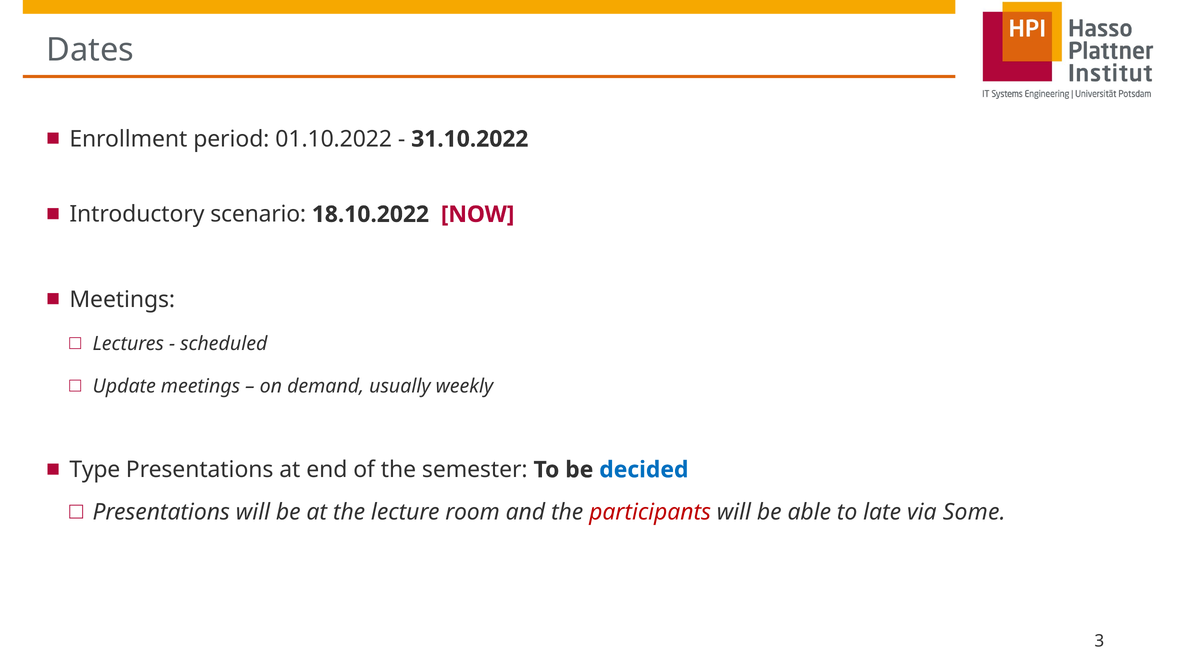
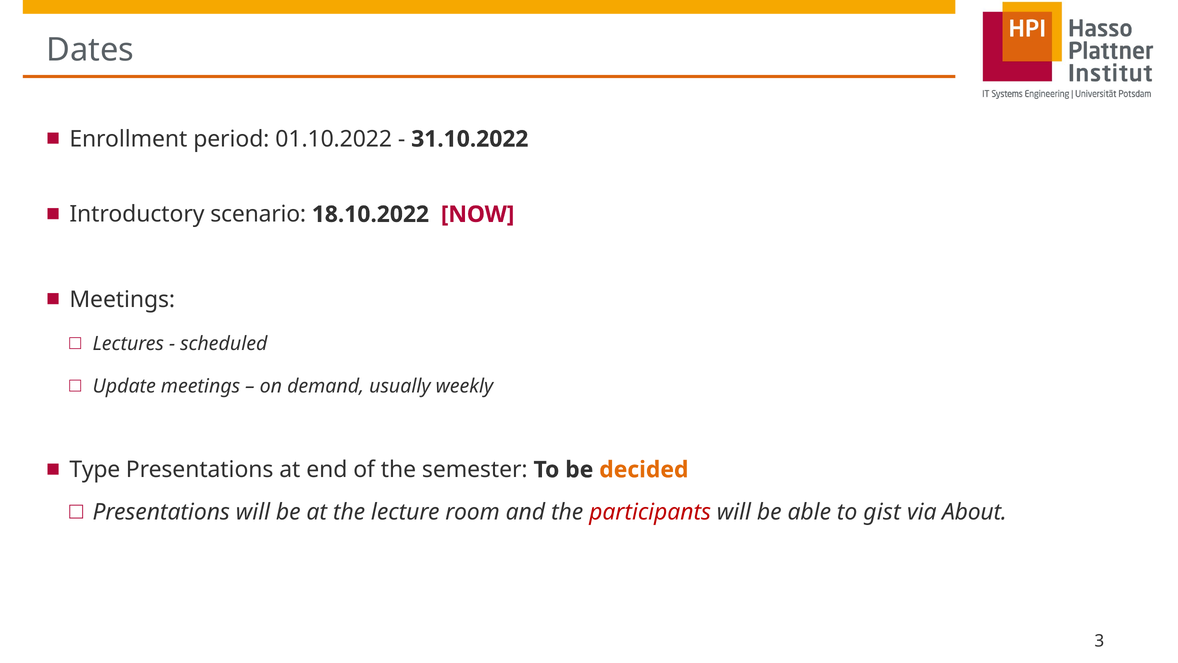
decided colour: blue -> orange
late: late -> gist
Some: Some -> About
